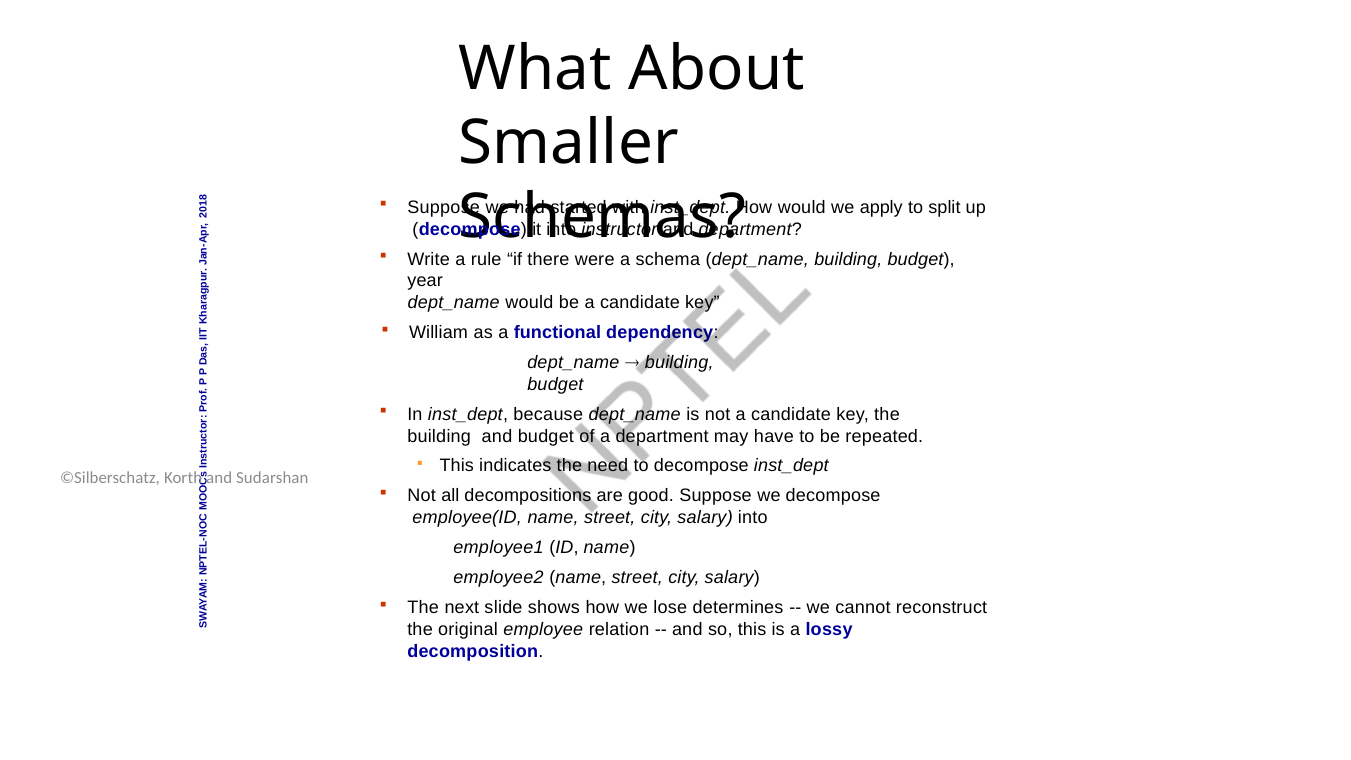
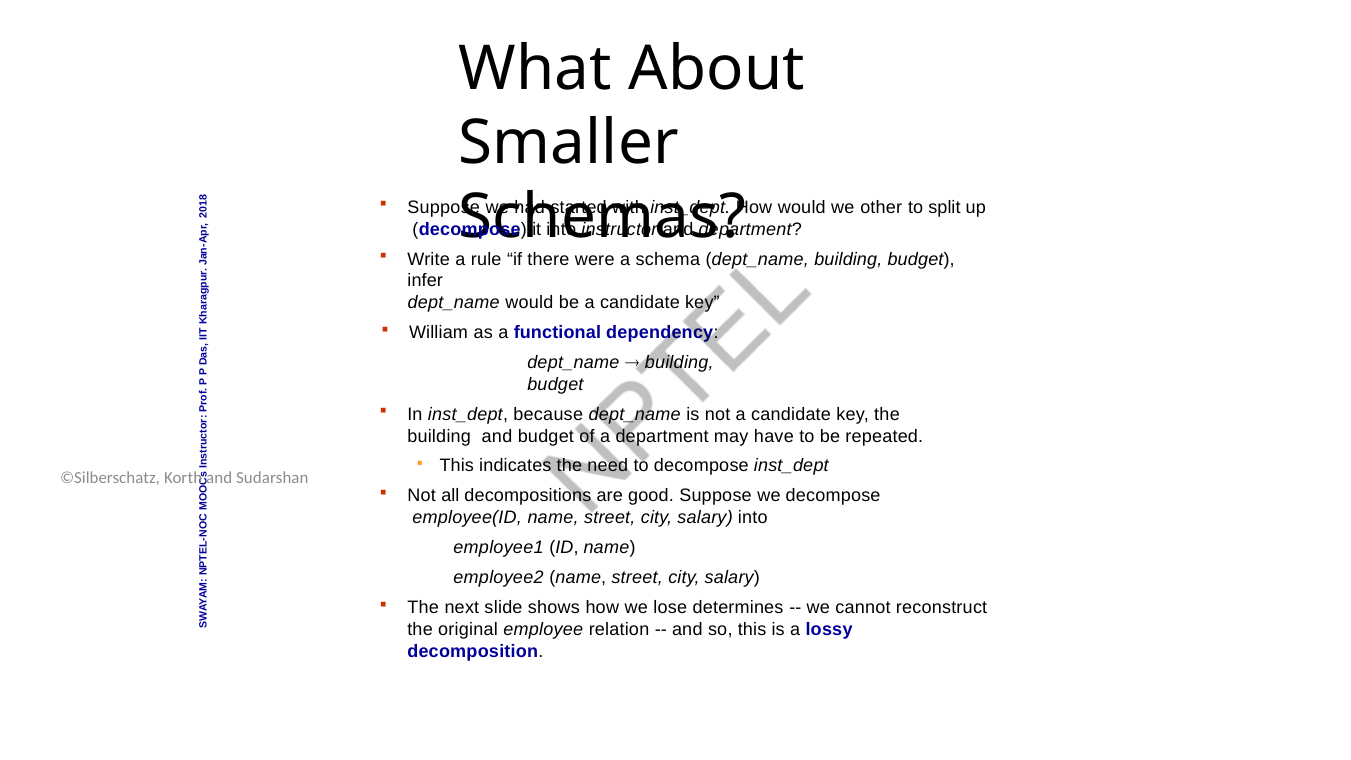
apply: apply -> other
year: year -> infer
